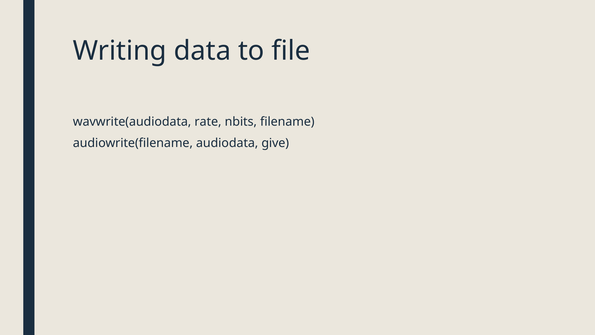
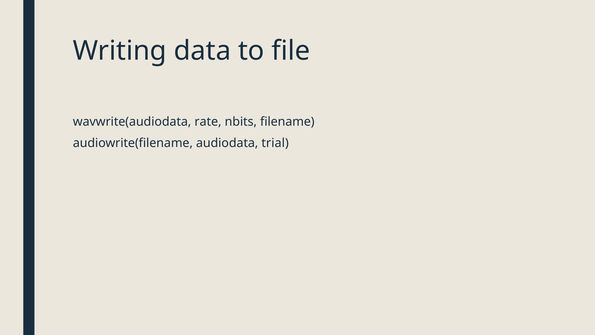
give: give -> trial
